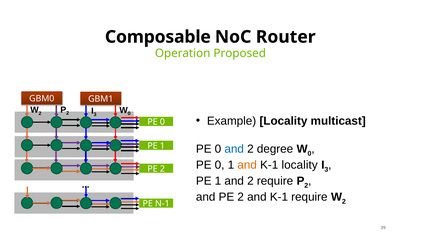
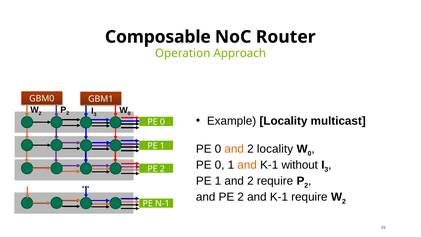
Proposed: Proposed -> Approach
and at (234, 149) colour: blue -> orange
2 degree: degree -> locality
K-1 locality: locality -> without
